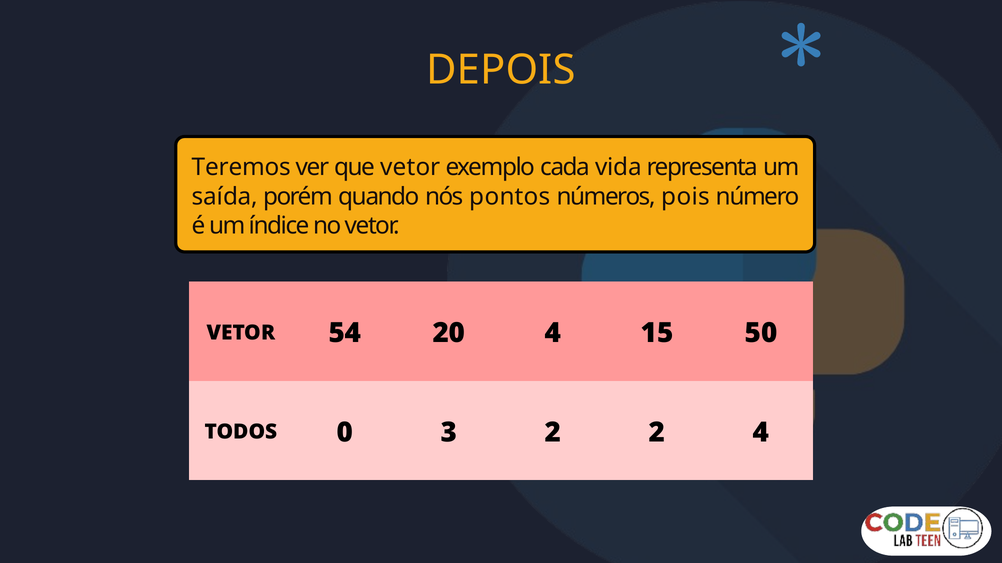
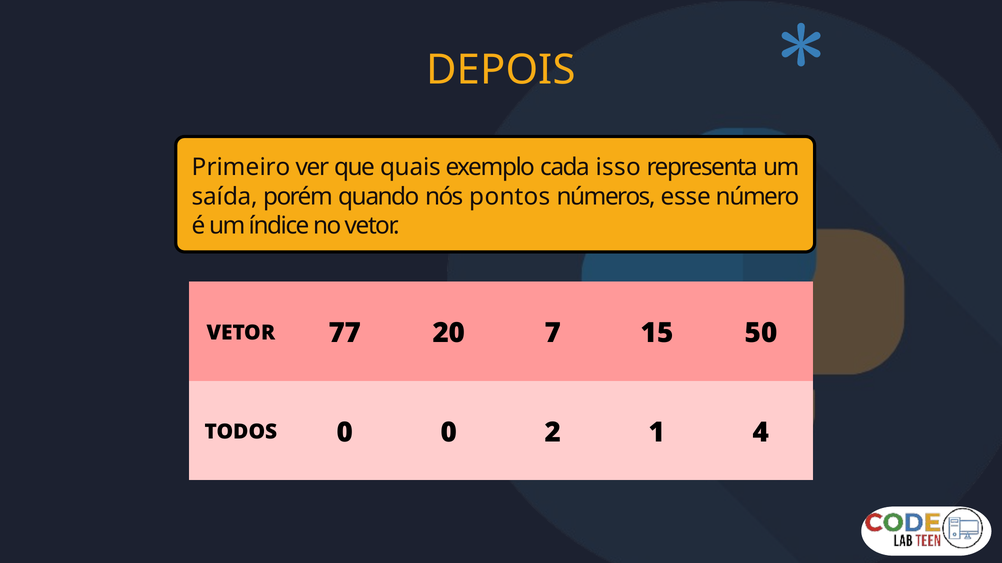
Teremos: Teremos -> Primeiro
que vetor: vetor -> quais
vida: vida -> isso
pois: pois -> esse
54: 54 -> 77
20 4: 4 -> 7
0 3: 3 -> 0
2 2: 2 -> 1
